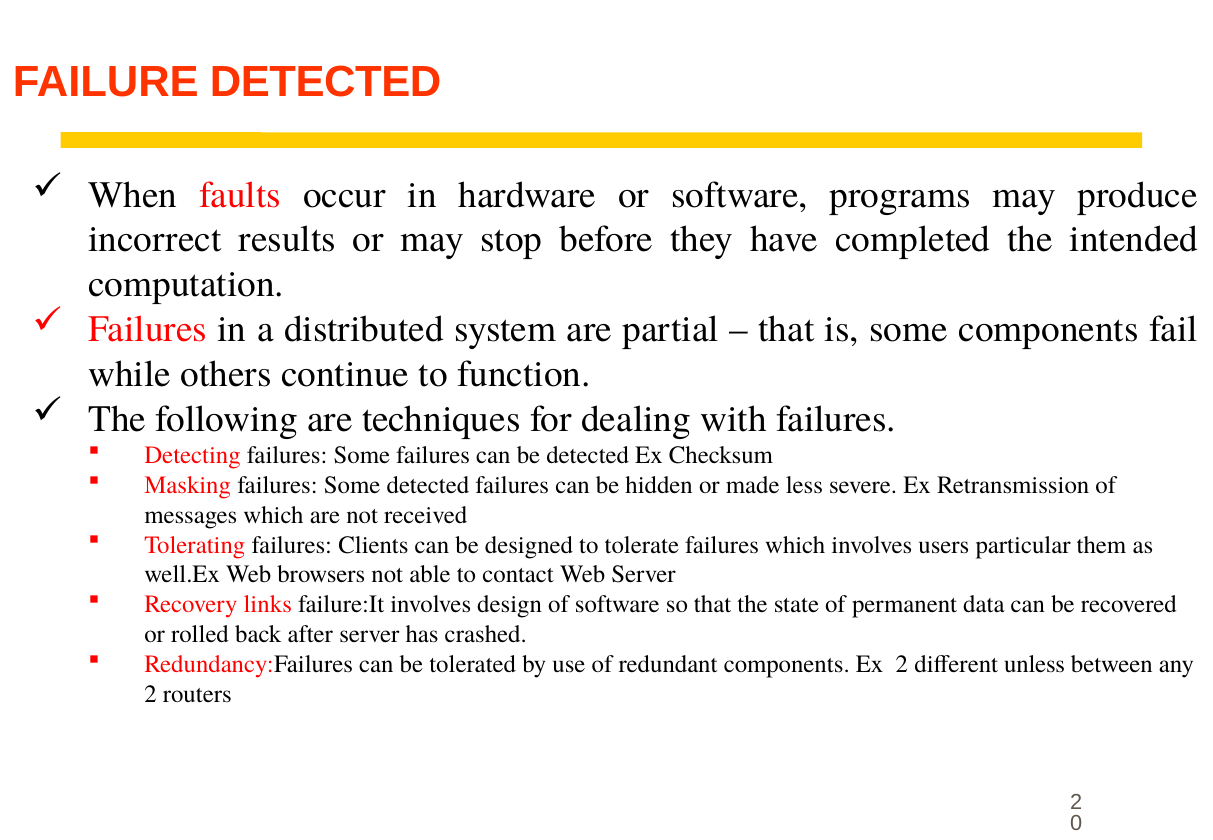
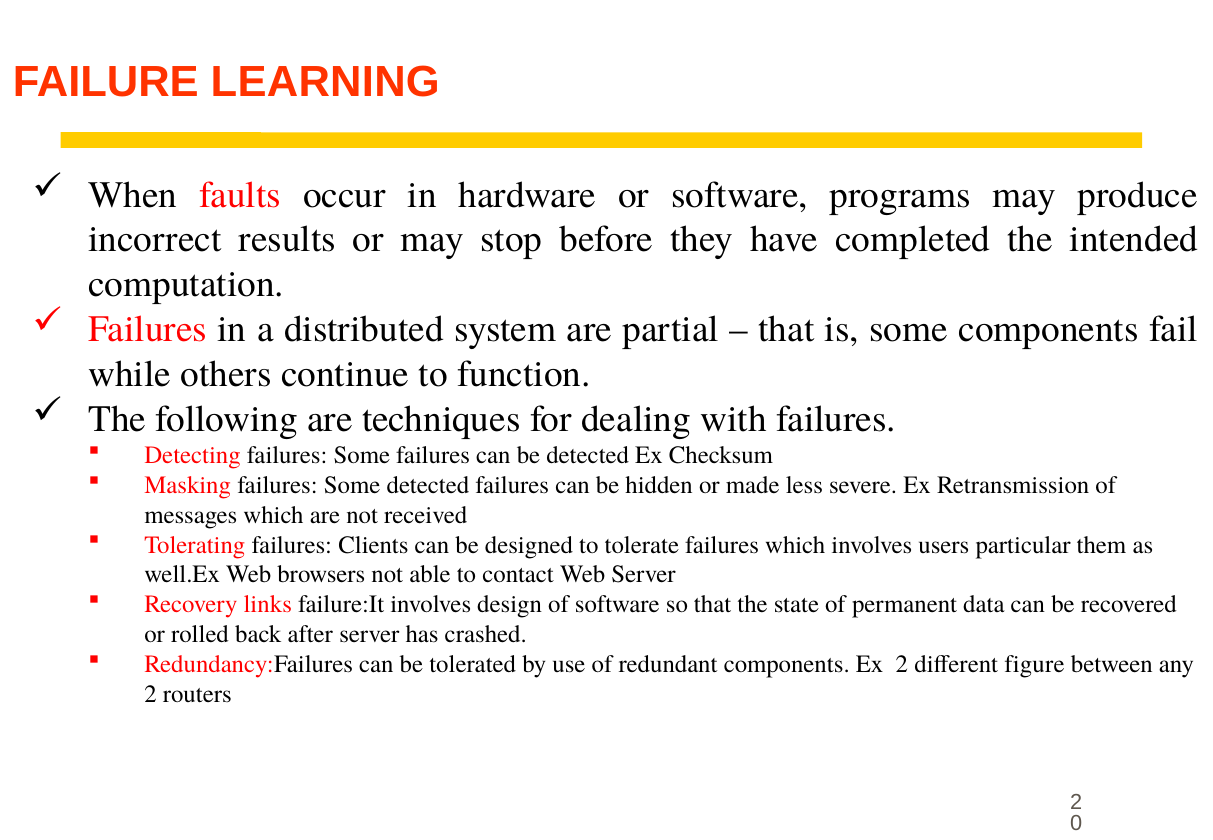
FAILURE DETECTED: DETECTED -> LEARNING
unless: unless -> figure
